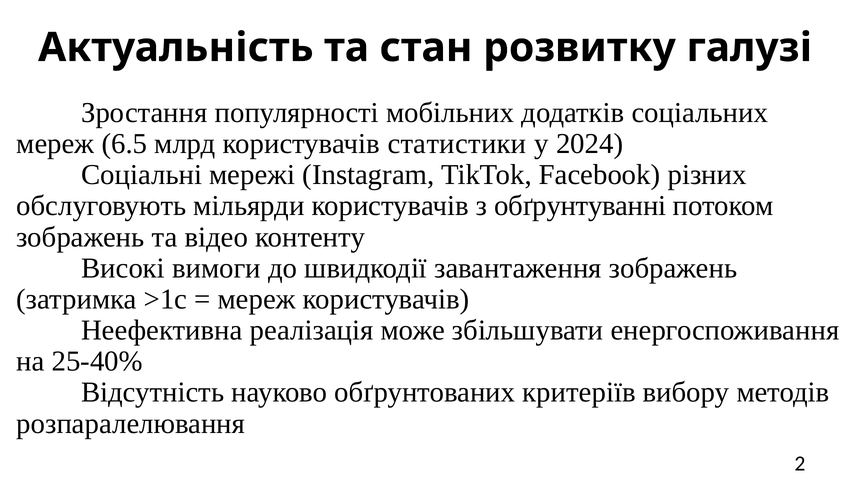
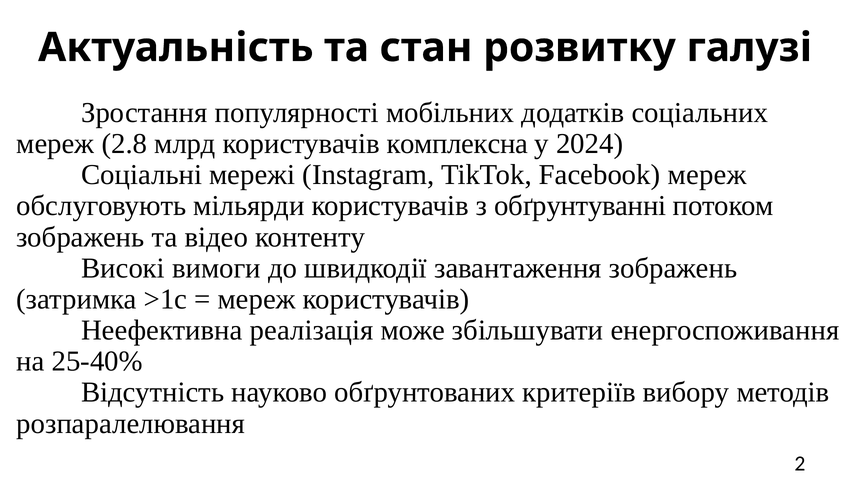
6.5: 6.5 -> 2.8
статистики: статистики -> комплексна
Facebook різних: різних -> мереж
